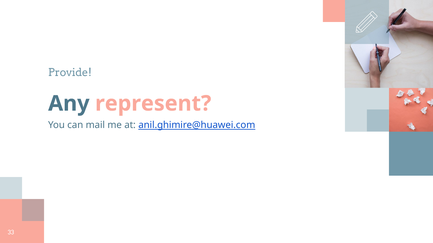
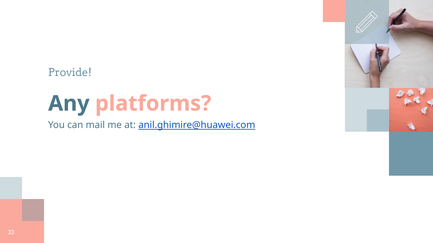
represent: represent -> platforms
